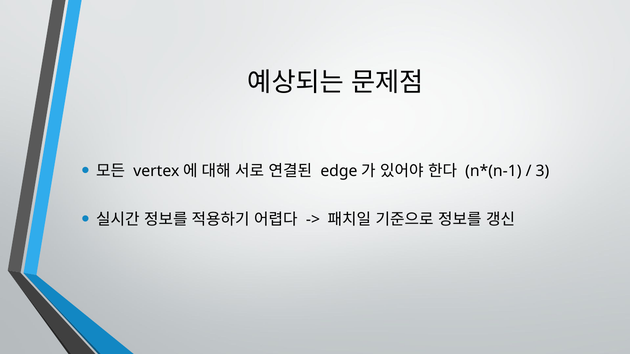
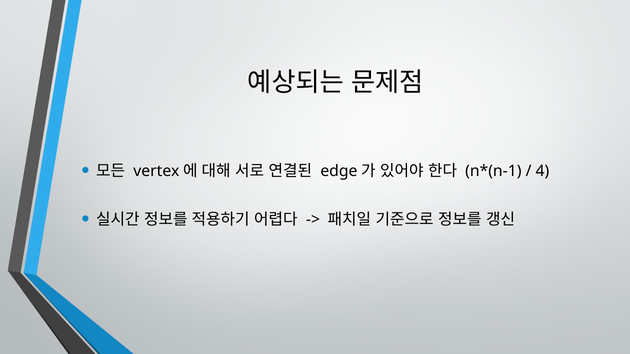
3: 3 -> 4
